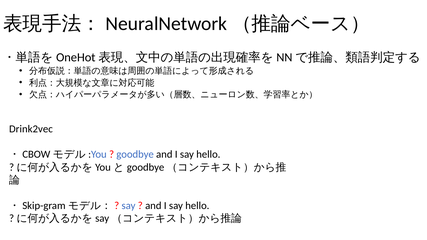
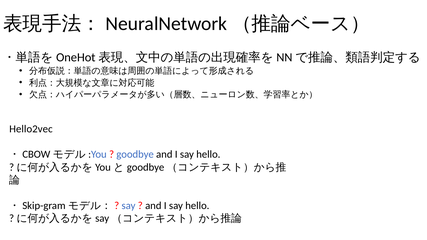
Drink2vec: Drink2vec -> Hello2vec
